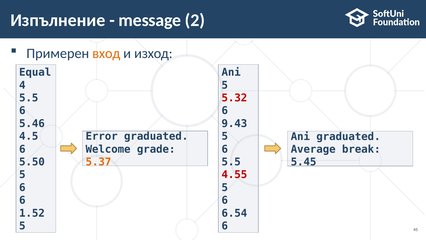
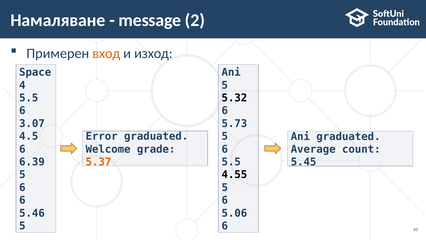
Изпълнение: Изпълнение -> Намаляване
Equal: Equal -> Space
5.32 colour: red -> black
5.46: 5.46 -> 3.07
9.43: 9.43 -> 5.73
break: break -> count
5.50: 5.50 -> 6.39
4.55 colour: red -> black
1.52: 1.52 -> 5.46
6.54: 6.54 -> 5.06
